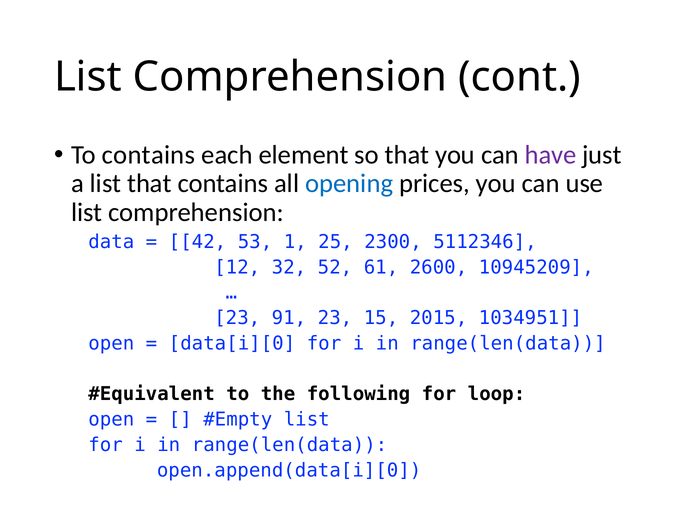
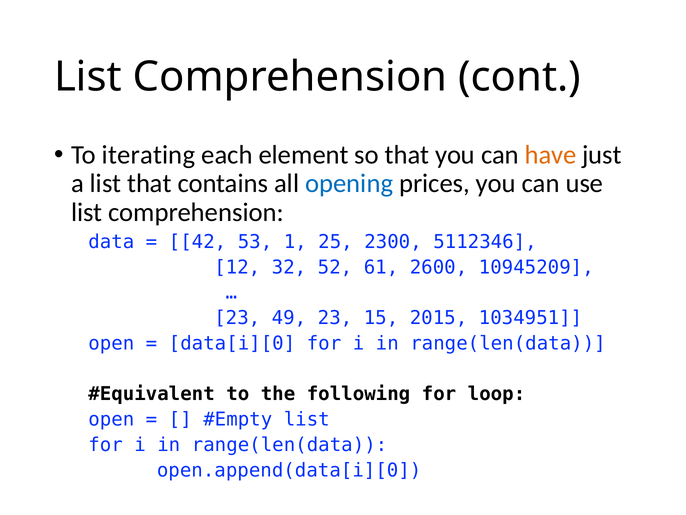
To contains: contains -> iterating
have colour: purple -> orange
91: 91 -> 49
